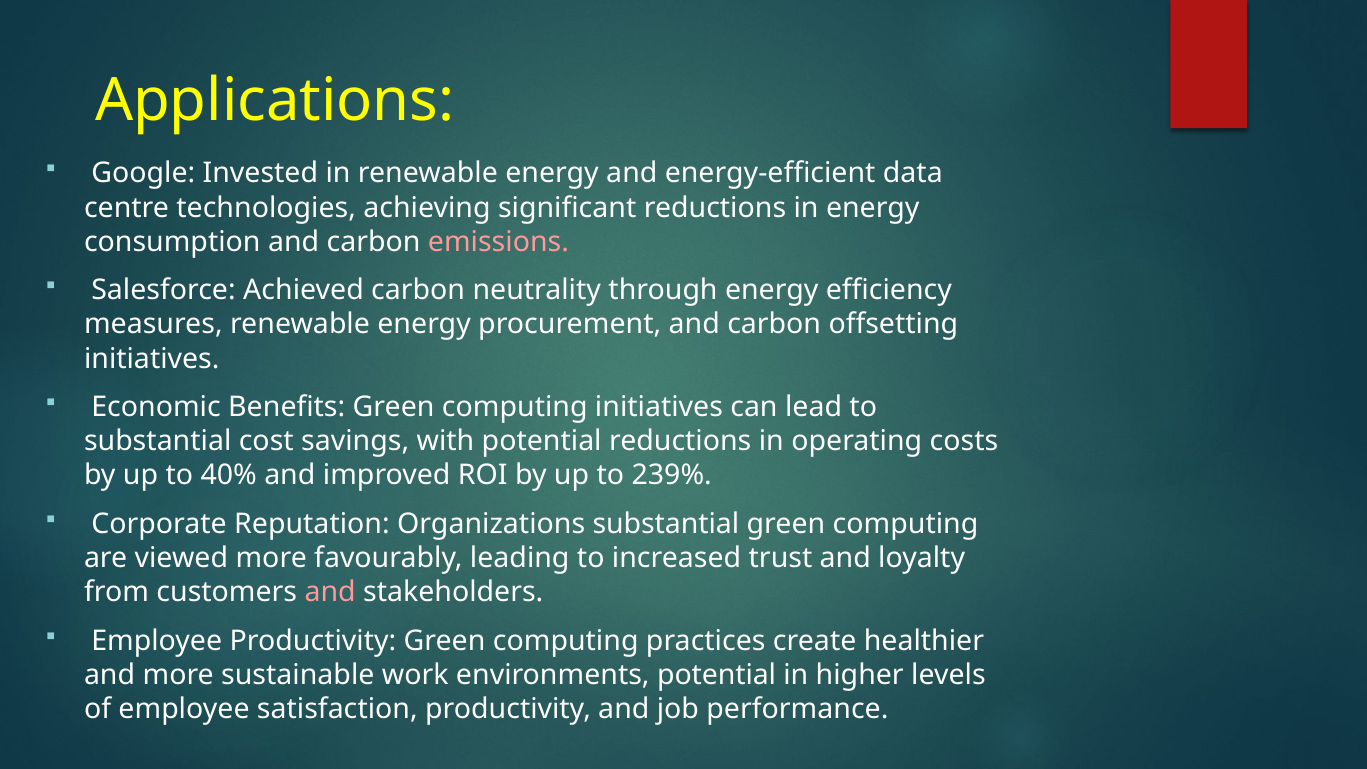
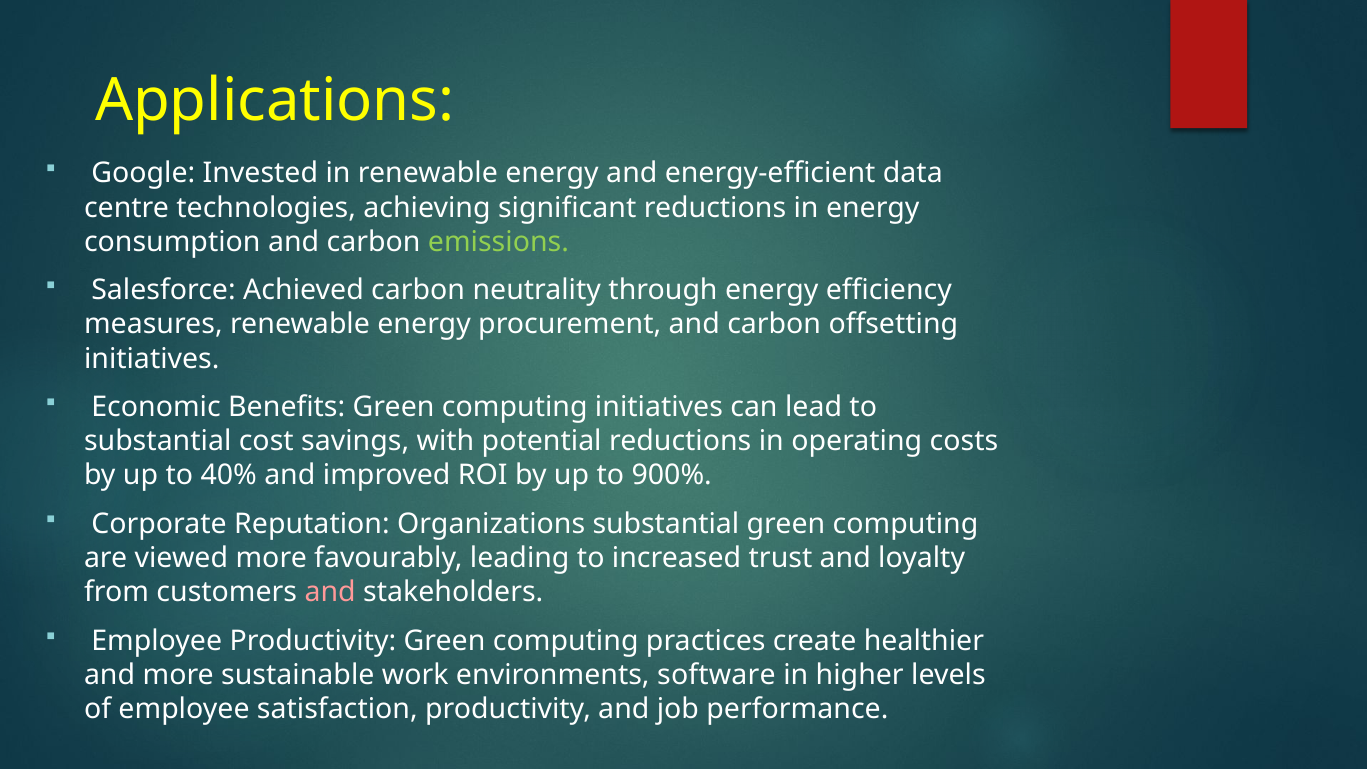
emissions colour: pink -> light green
239%: 239% -> 900%
environments potential: potential -> software
